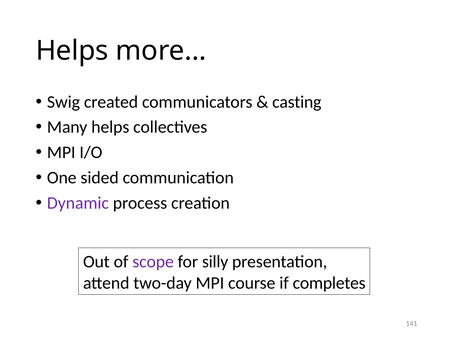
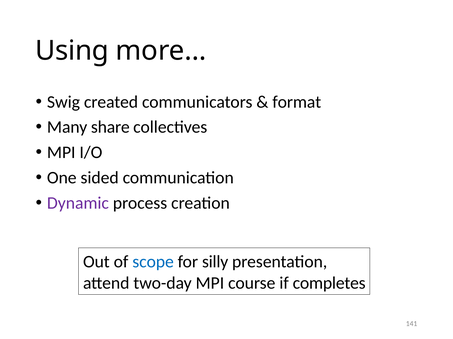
Helps at (72, 51): Helps -> Using
casting: casting -> format
Many helps: helps -> share
scope colour: purple -> blue
